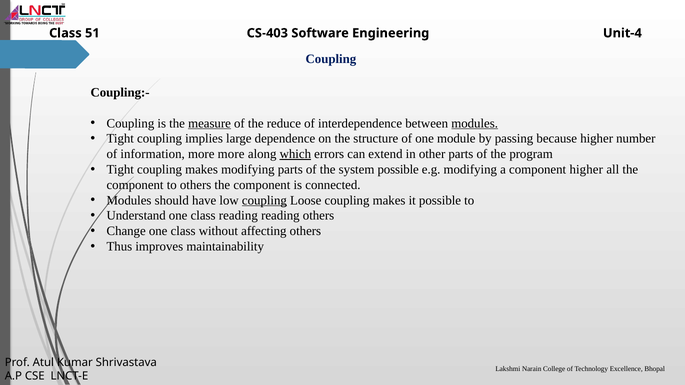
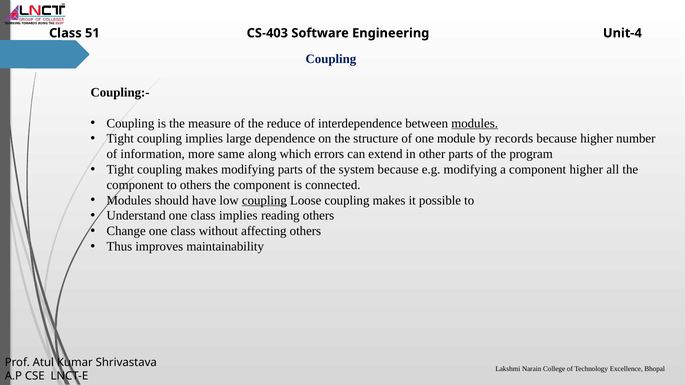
measure underline: present -> none
passing: passing -> records
more more: more -> same
which underline: present -> none
system possible: possible -> because
class reading: reading -> implies
